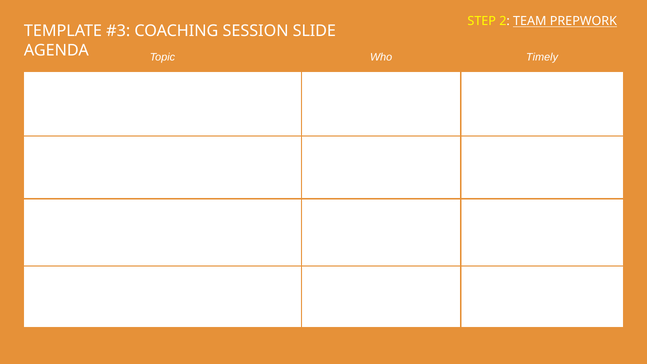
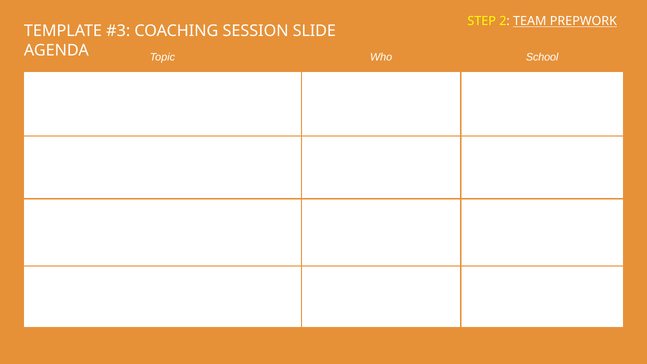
Timely: Timely -> School
